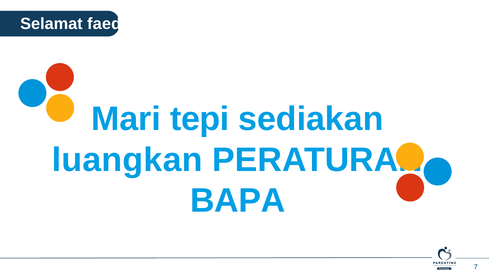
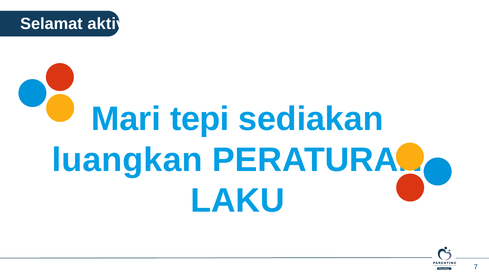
faedah: faedah -> aktiviti
BAPA: BAPA -> LAKU
